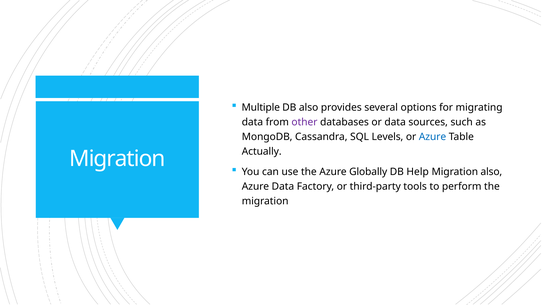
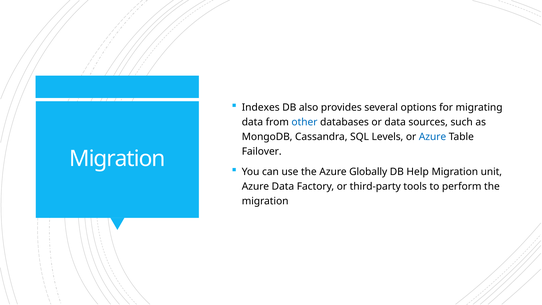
Multiple: Multiple -> Indexes
other colour: purple -> blue
Actually: Actually -> Failover
Migration also: also -> unit
